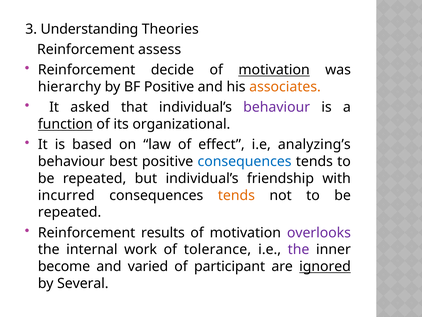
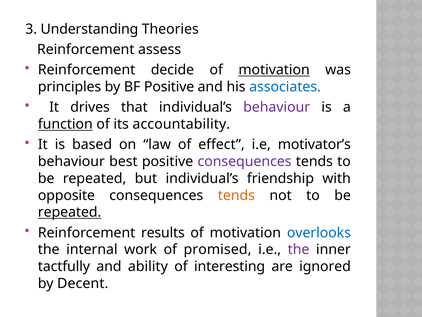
hierarchy: hierarchy -> principles
associates colour: orange -> blue
asked: asked -> drives
organizational: organizational -> accountability
analyzing’s: analyzing’s -> motivator’s
consequences at (245, 161) colour: blue -> purple
incurred: incurred -> opposite
repeated at (70, 212) underline: none -> present
overlooks colour: purple -> blue
tolerance: tolerance -> promised
become: become -> tactfully
varied: varied -> ability
participant: participant -> interesting
ignored underline: present -> none
Several: Several -> Decent
